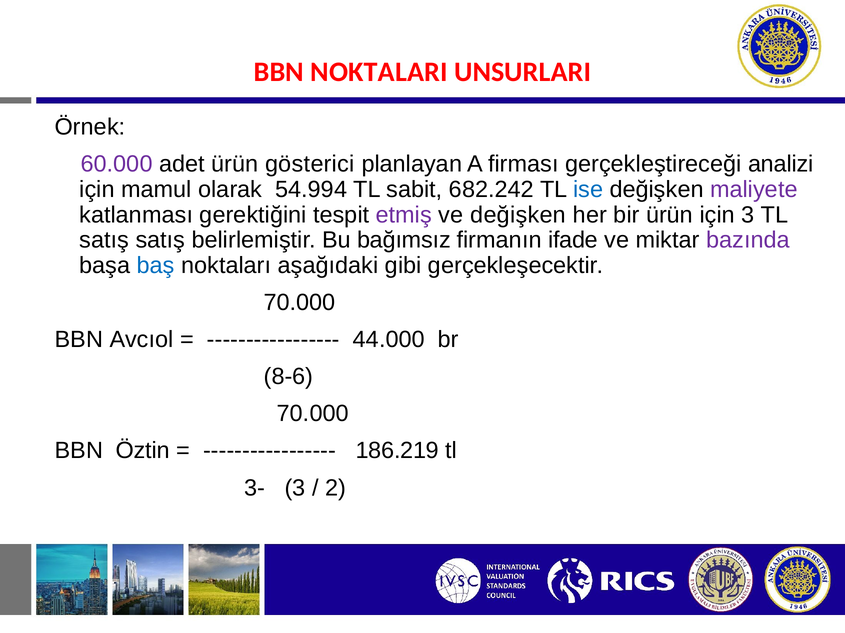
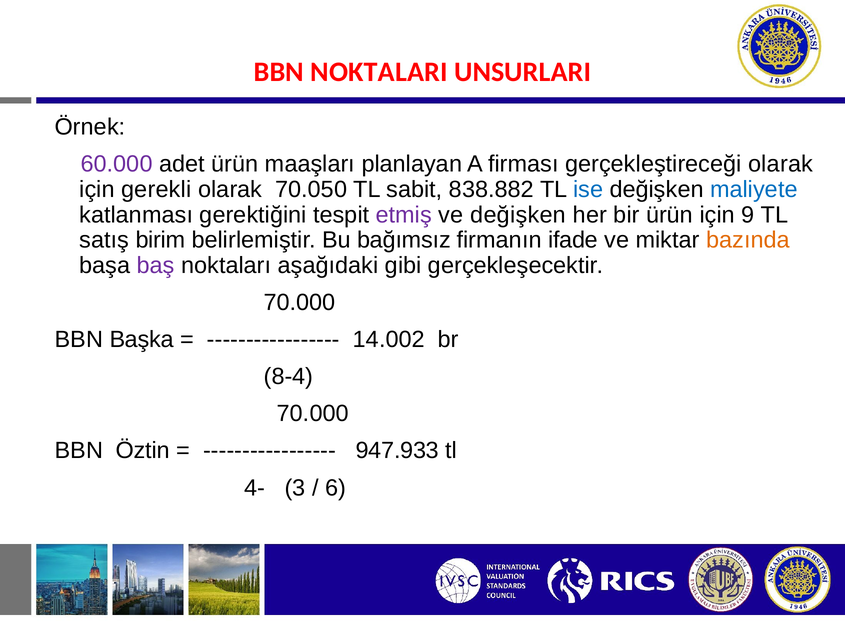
gösterici: gösterici -> maaşları
gerçekleştireceği analizi: analizi -> olarak
mamul: mamul -> gerekli
54.994: 54.994 -> 70.050
682.242: 682.242 -> 838.882
maliyete colour: purple -> blue
için 3: 3 -> 9
satış satış: satış -> birim
bazında colour: purple -> orange
baş colour: blue -> purple
Avcıol: Avcıol -> Başka
44.000: 44.000 -> 14.002
8-6: 8-6 -> 8-4
186.219: 186.219 -> 947.933
3-: 3- -> 4-
2: 2 -> 6
